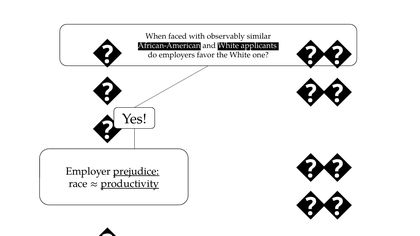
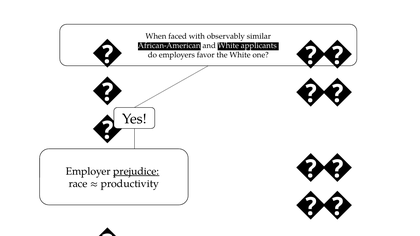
productivity underline: present -> none
